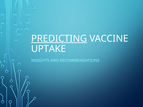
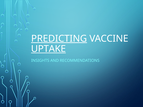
UPTAKE underline: none -> present
